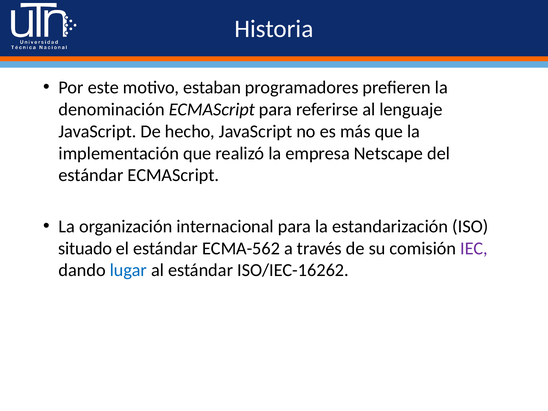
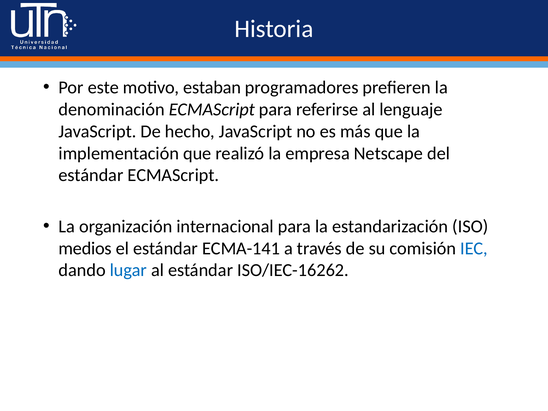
situado: situado -> medios
ECMA-562: ECMA-562 -> ECMA-141
IEC colour: purple -> blue
